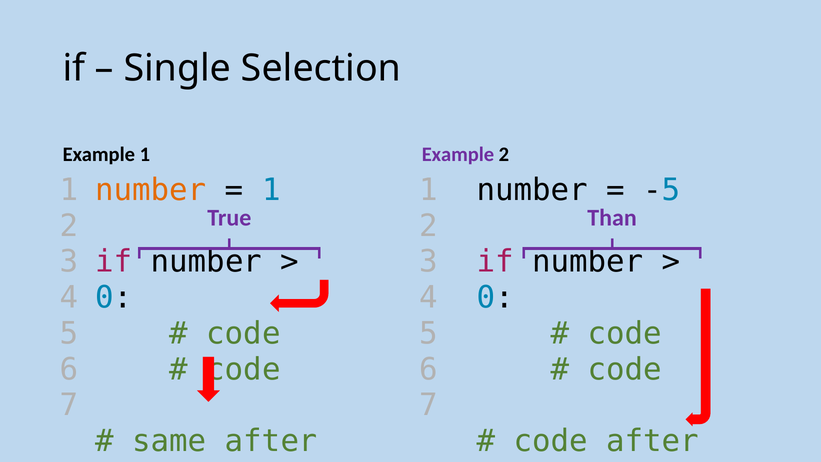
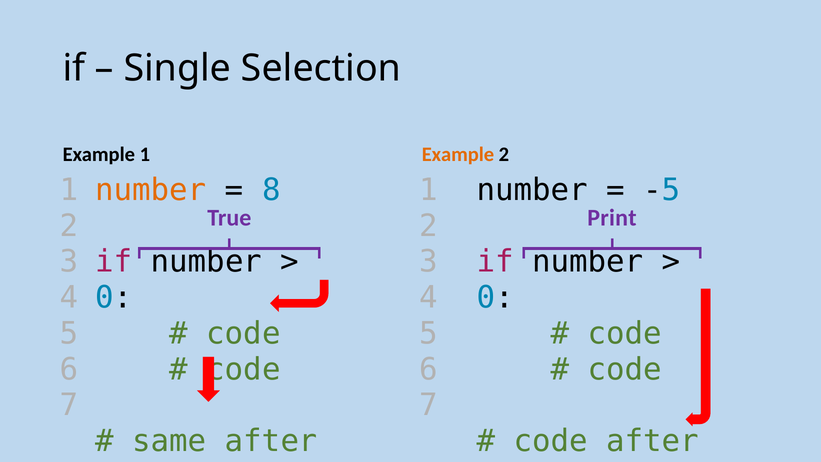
Example at (458, 154) colour: purple -> orange
1 at (271, 190): 1 -> 8
Than: Than -> Print
